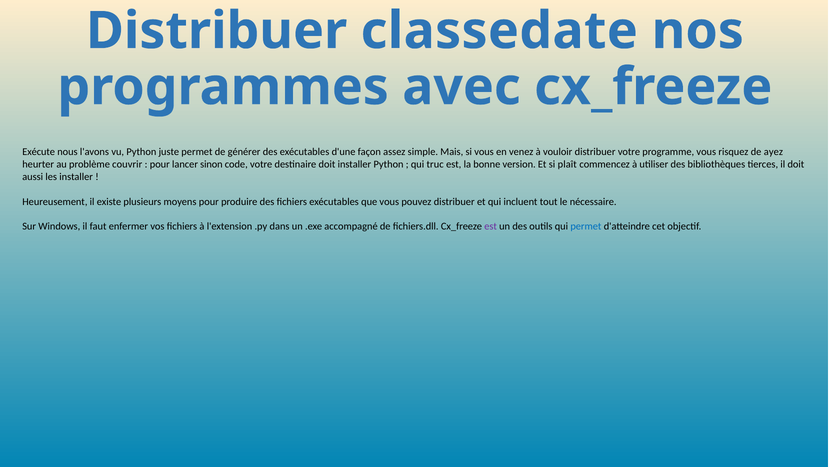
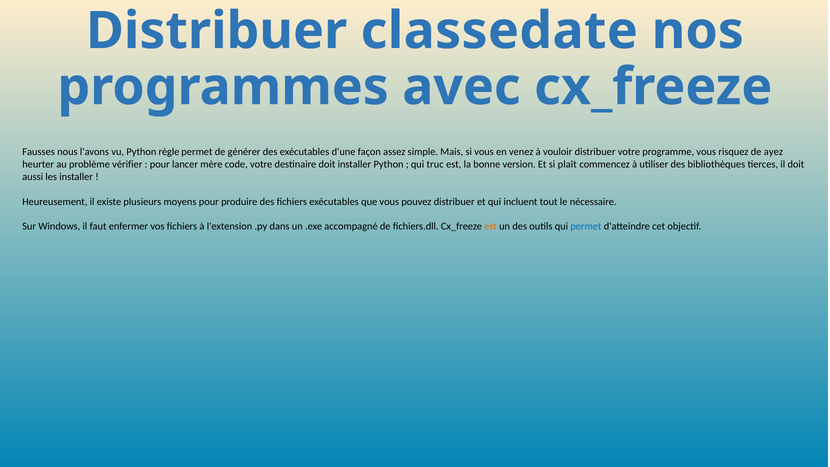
Exécute: Exécute -> Fausses
juste: juste -> règle
couvrir: couvrir -> vérifier
sinon: sinon -> mère
est at (491, 227) colour: purple -> orange
